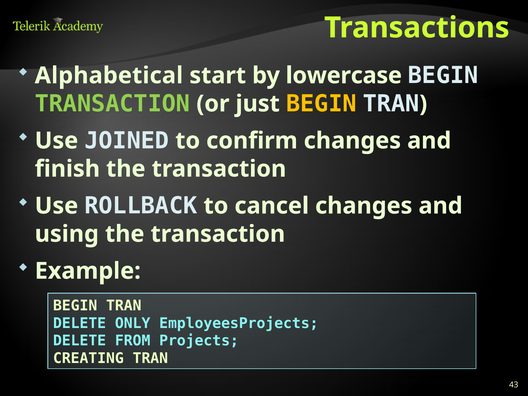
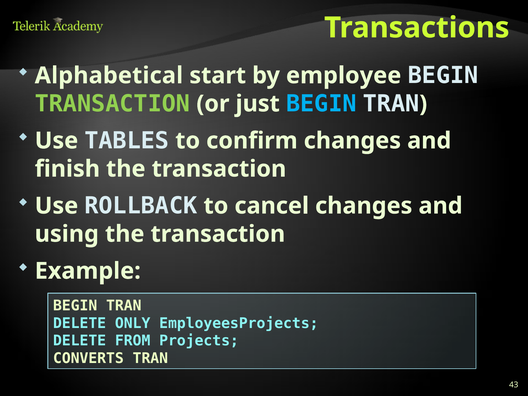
lowercase: lowercase -> employee
BEGIN at (321, 104) colour: yellow -> light blue
JOINED: JOINED -> TABLES
CREATING: CREATING -> CONVERTS
